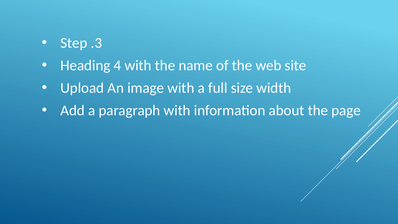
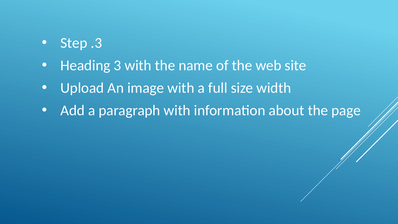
4: 4 -> 3
